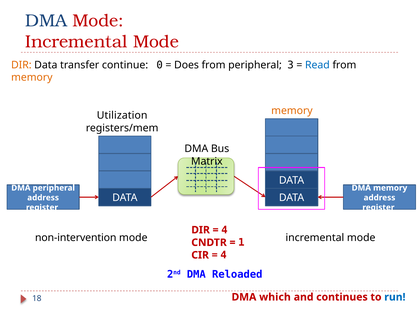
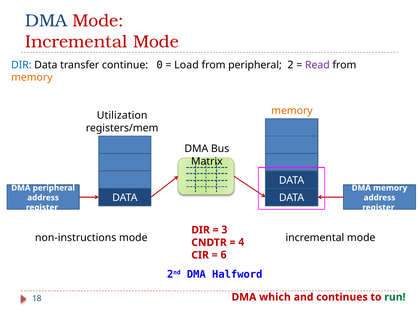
DIR at (21, 65) colour: orange -> blue
Does: Does -> Load
3: 3 -> 2
Read colour: blue -> purple
4 at (224, 230): 4 -> 3
non-intervention: non-intervention -> non-instructions
1: 1 -> 4
4 at (223, 255): 4 -> 6
Reloaded: Reloaded -> Halfword
run colour: blue -> green
